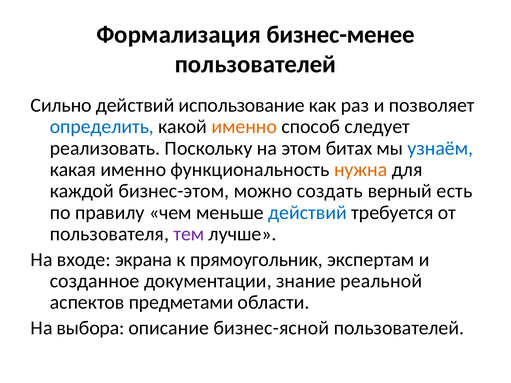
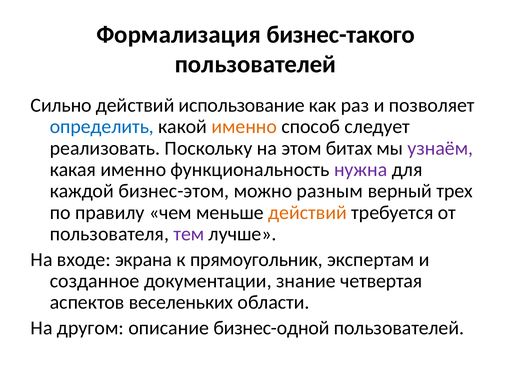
бизнес-менее: бизнес-менее -> бизнес-такого
узнаём colour: blue -> purple
нужна colour: orange -> purple
создать: создать -> разным
есть: есть -> трех
действий at (308, 213) colour: blue -> orange
реальной: реальной -> четвертая
предметами: предметами -> веселеньких
выбора: выбора -> другом
бизнес-ясной: бизнес-ясной -> бизнес-одной
